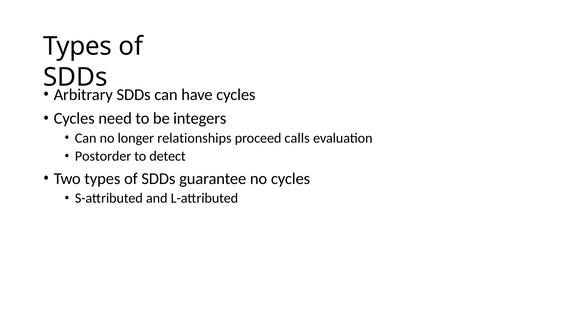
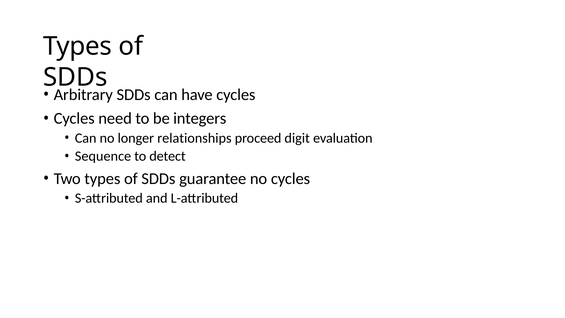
calls: calls -> digit
Postorder: Postorder -> Sequence
